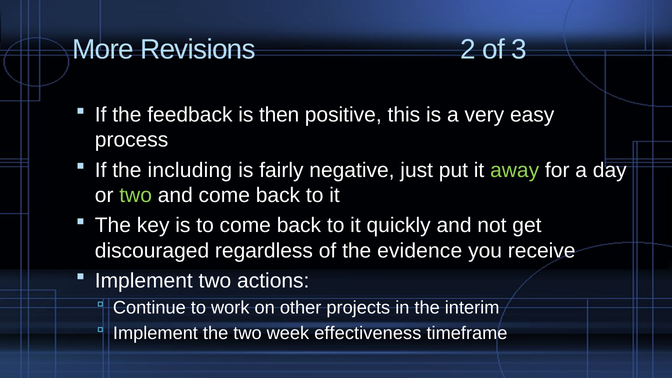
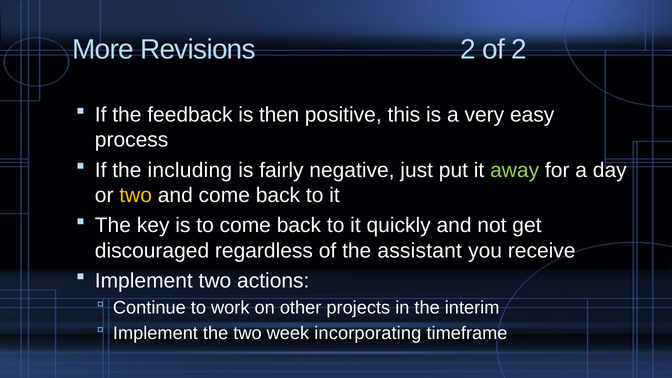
of 3: 3 -> 2
two at (136, 195) colour: light green -> yellow
evidence: evidence -> assistant
effectiveness: effectiveness -> incorporating
